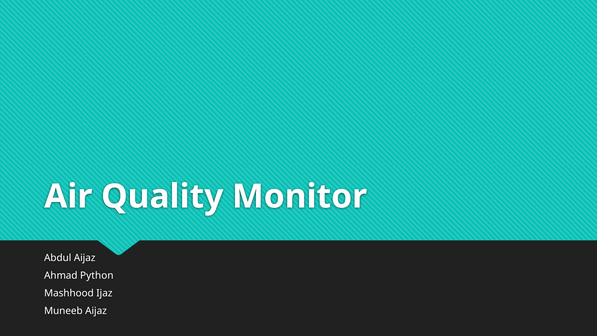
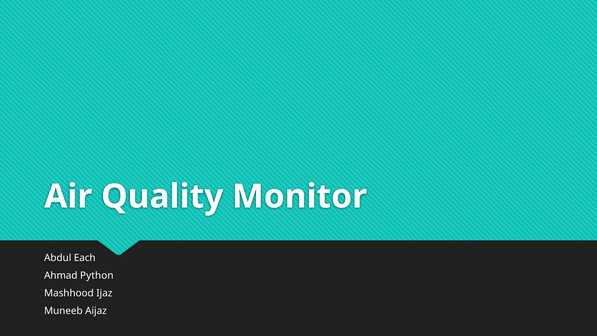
Abdul Aijaz: Aijaz -> Each
